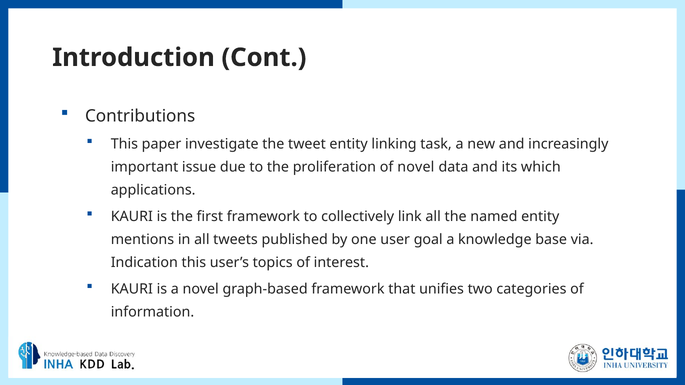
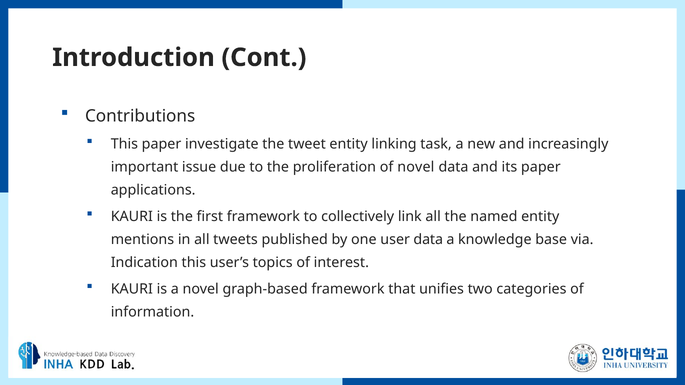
its which: which -> paper
user goal: goal -> data
